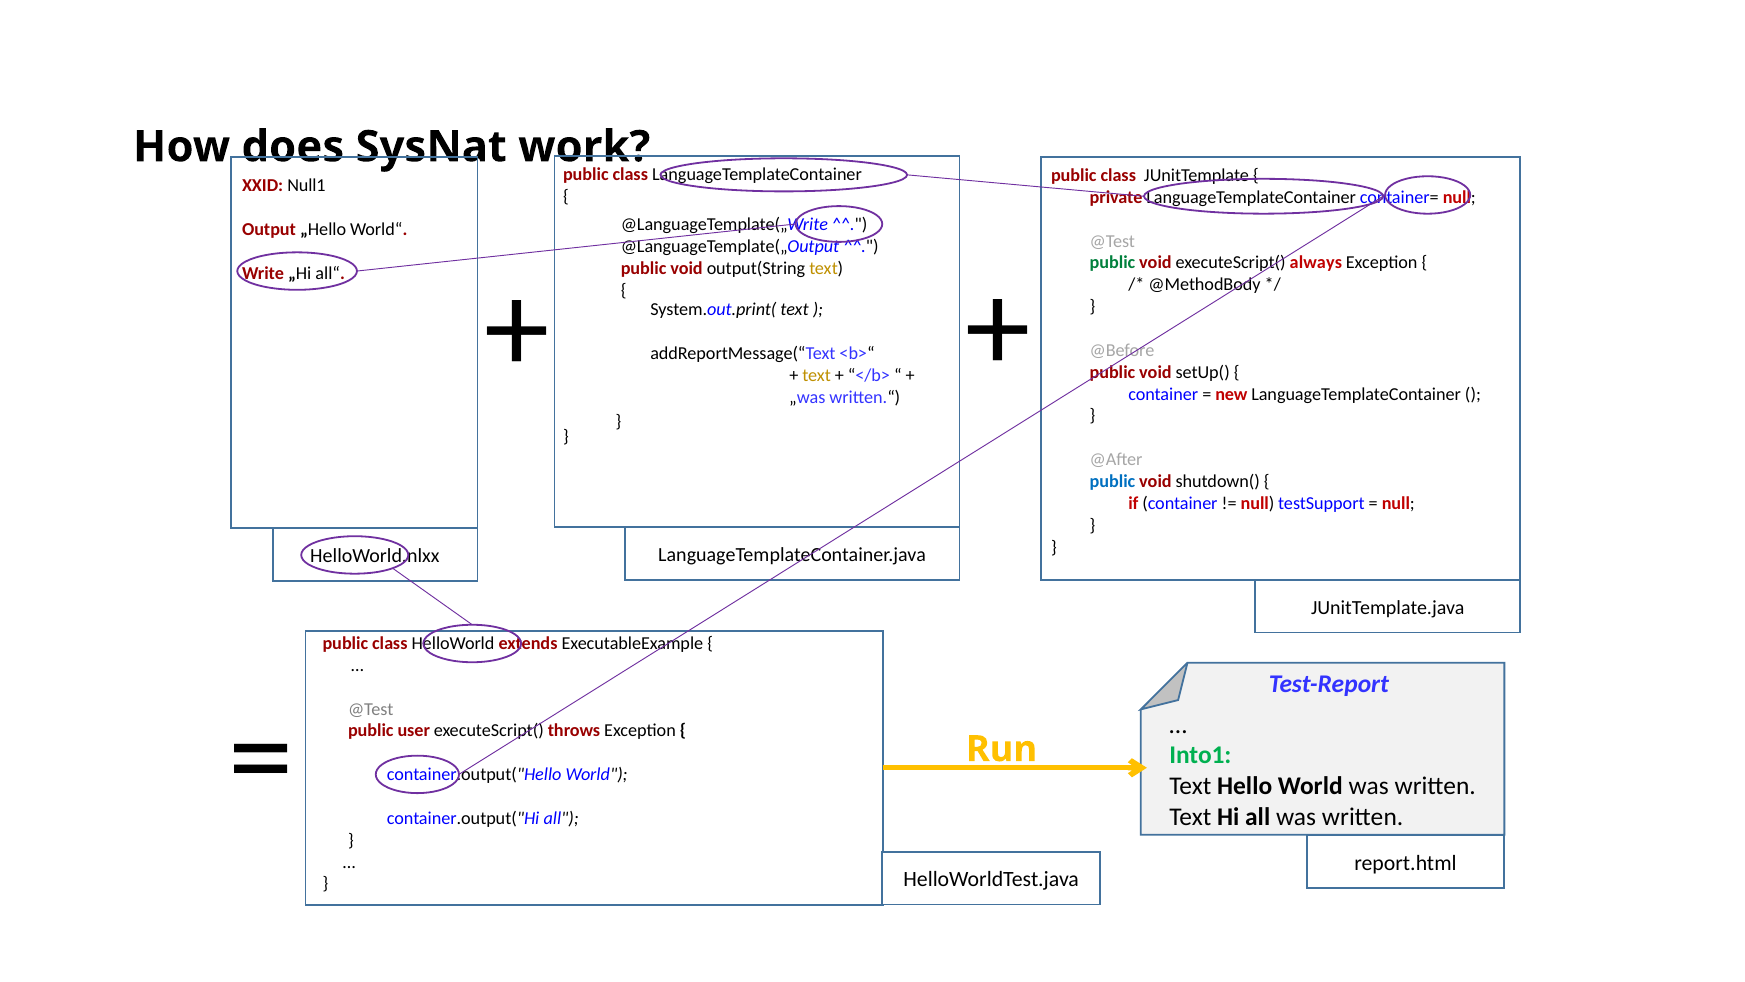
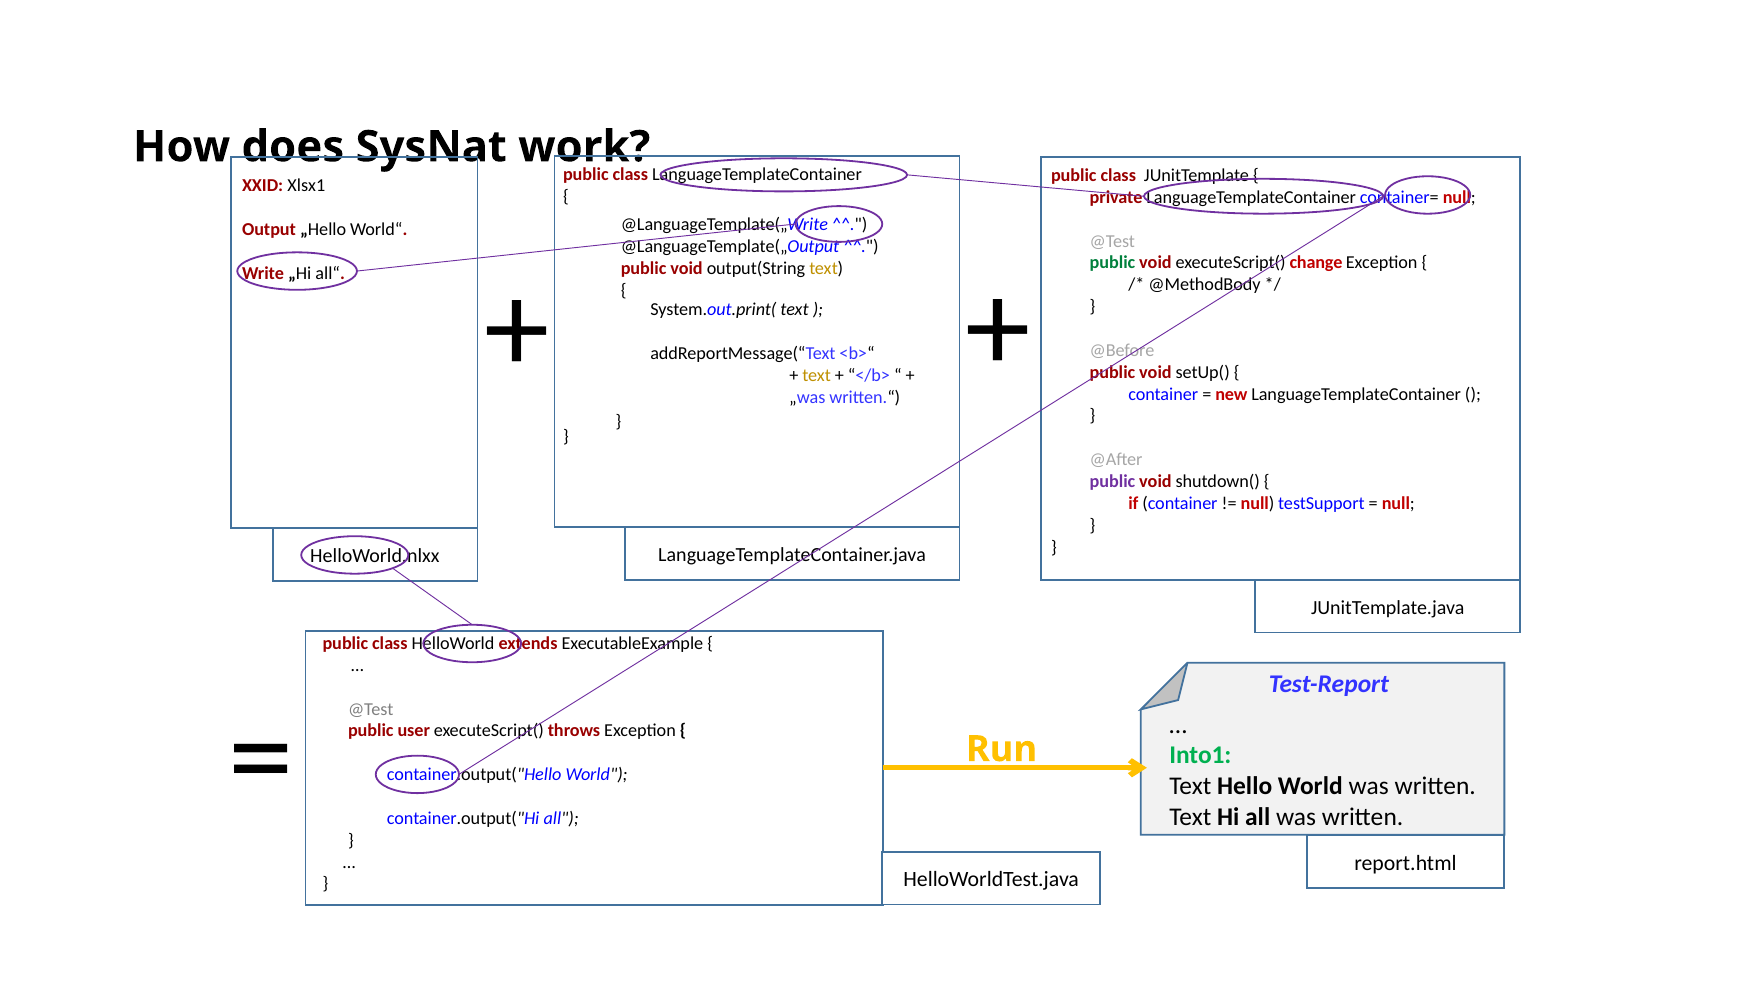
Null1: Null1 -> Xlsx1
always: always -> change
public at (1112, 481) colour: blue -> purple
